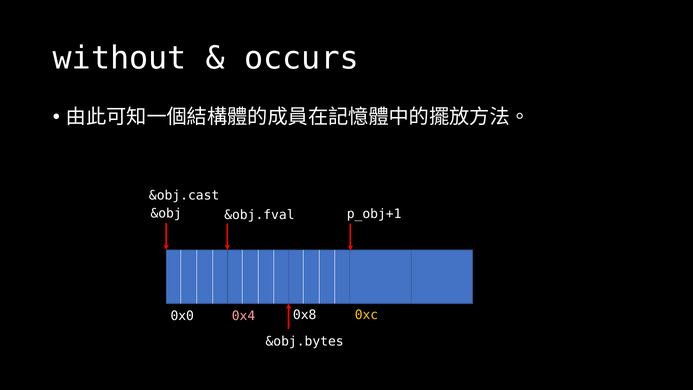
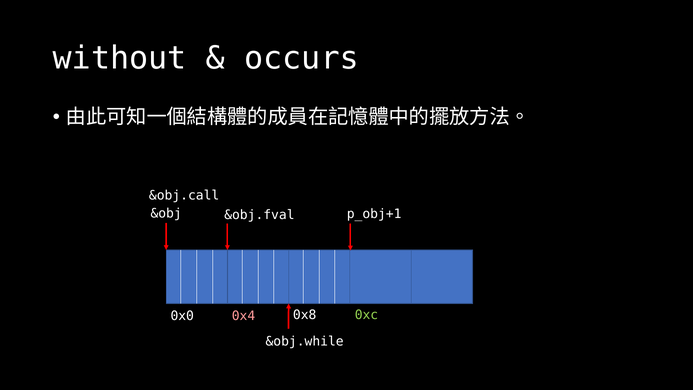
&obj.cast: &obj.cast -> &obj.call
0xc colour: yellow -> light green
&obj.bytes: &obj.bytes -> &obj.while
